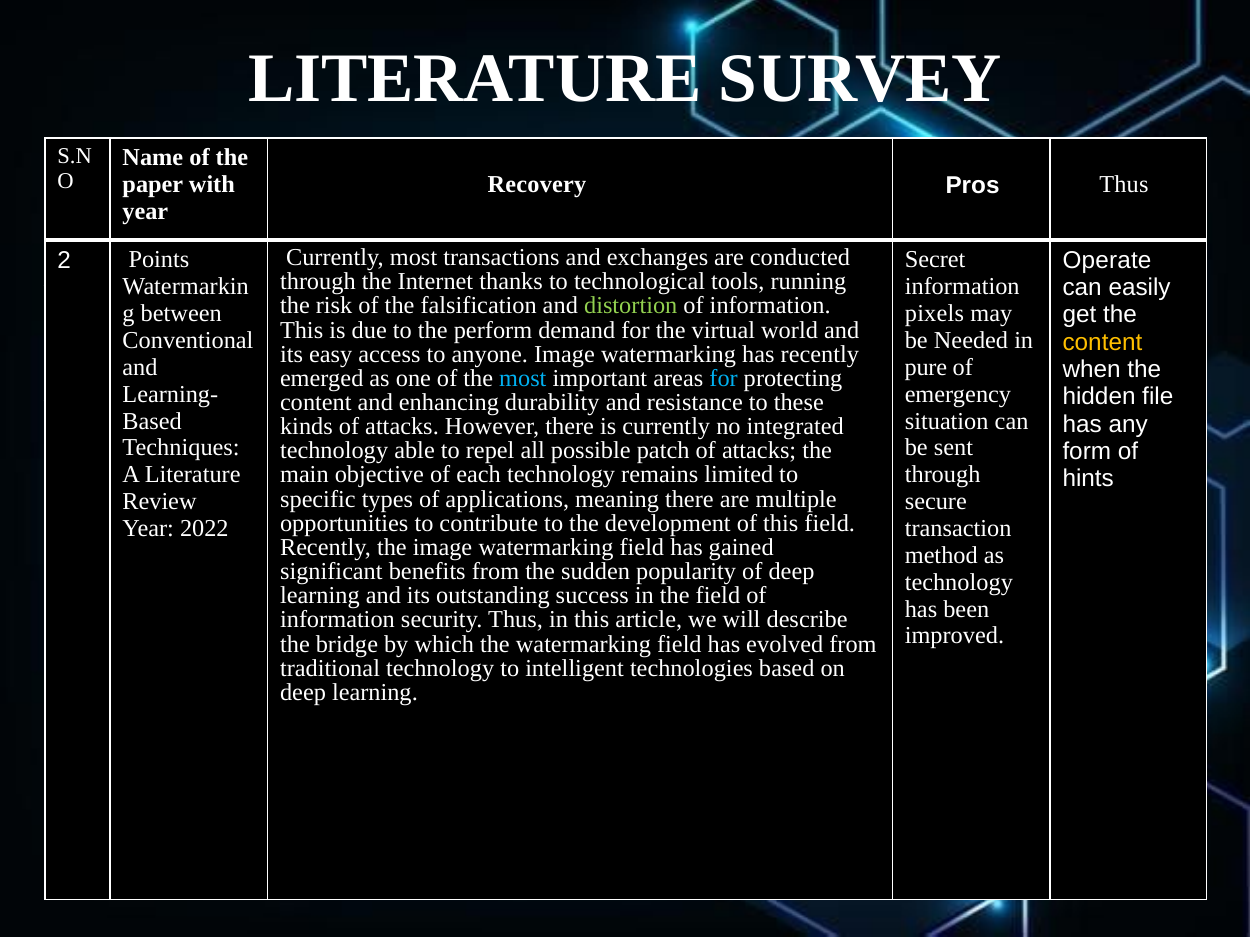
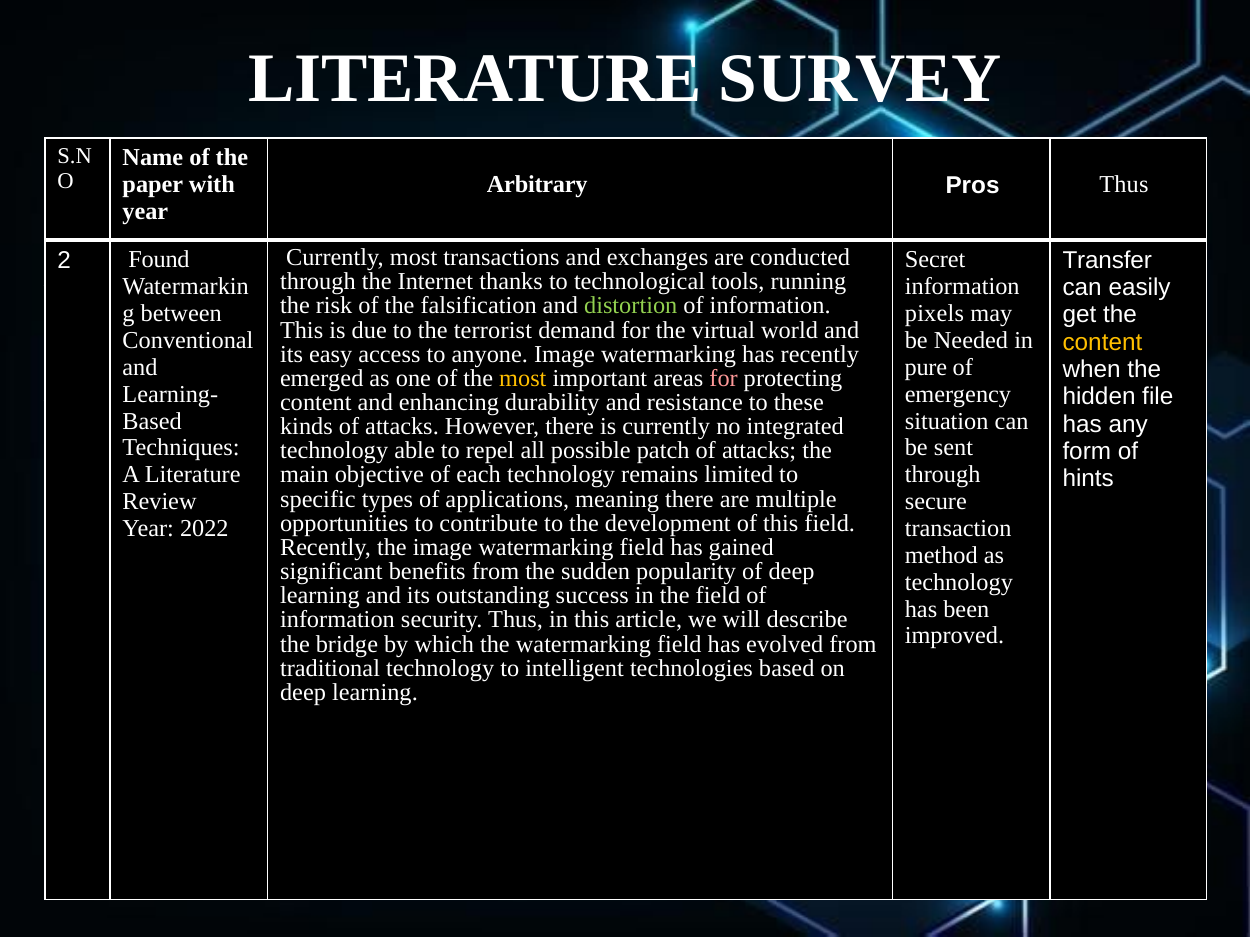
Recovery: Recovery -> Arbitrary
Points: Points -> Found
Operate: Operate -> Transfer
perform: perform -> terrorist
most at (523, 379) colour: light blue -> yellow
for at (724, 379) colour: light blue -> pink
